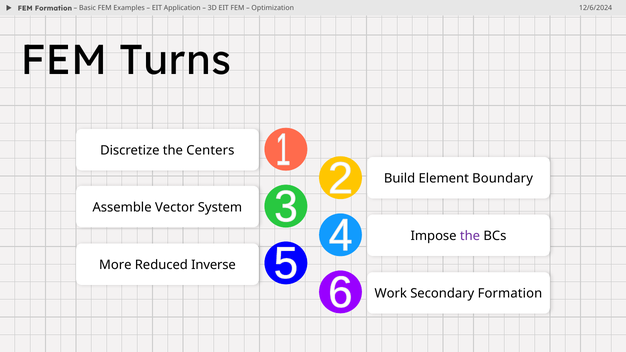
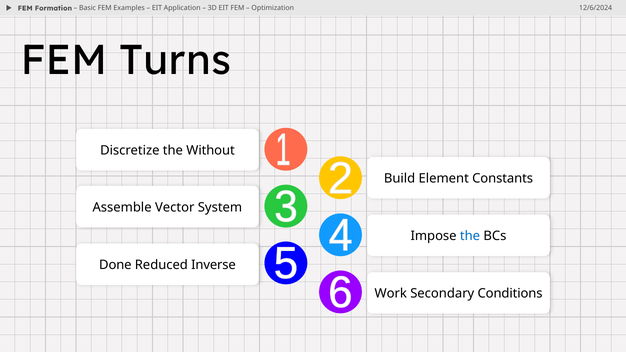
Centers: Centers -> Without
Boundary: Boundary -> Constants
the at (470, 236) colour: purple -> blue
More: More -> Done
Secondary Formation: Formation -> Conditions
